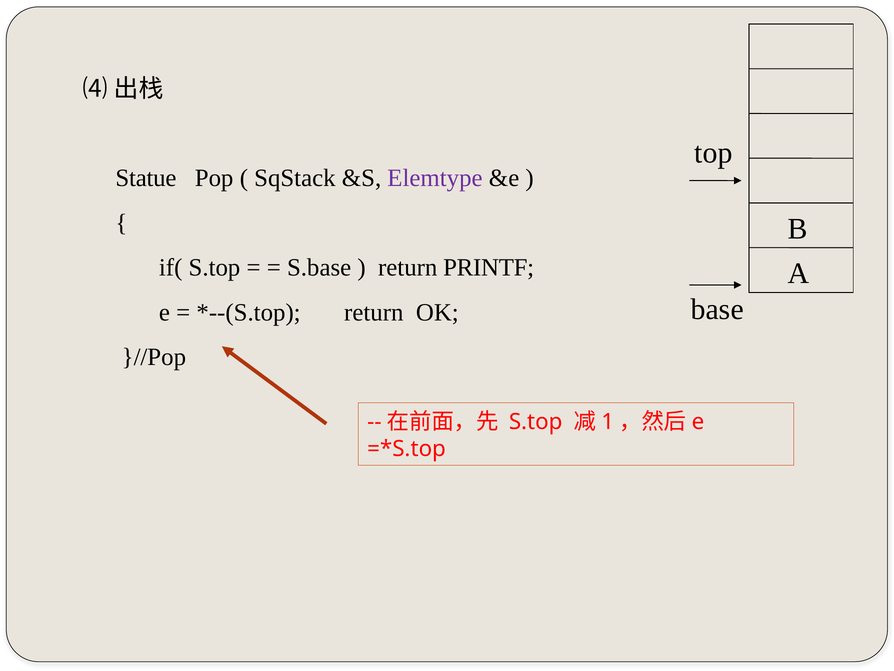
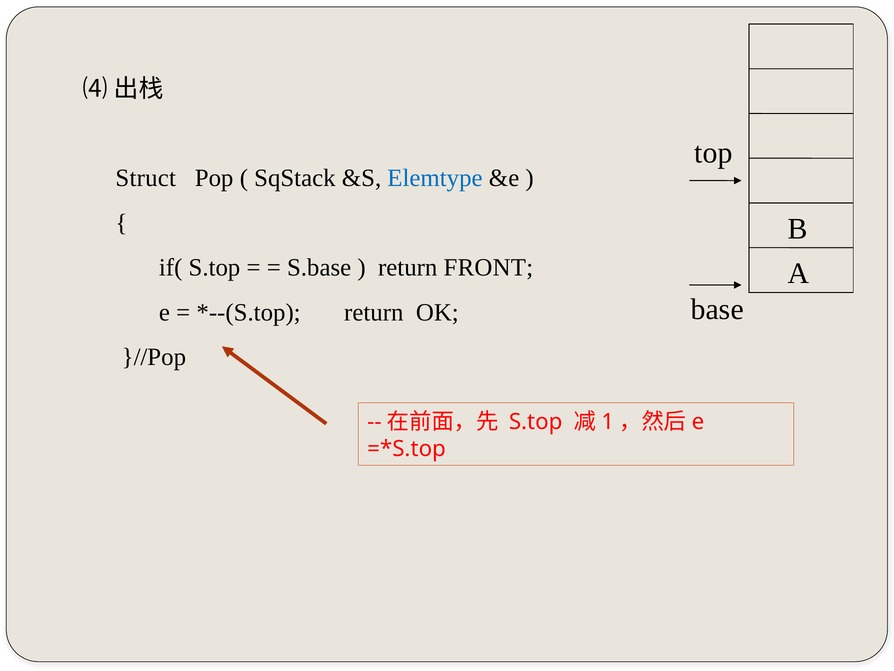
Statue: Statue -> Struct
Elemtype colour: purple -> blue
PRINTF: PRINTF -> FRONT
